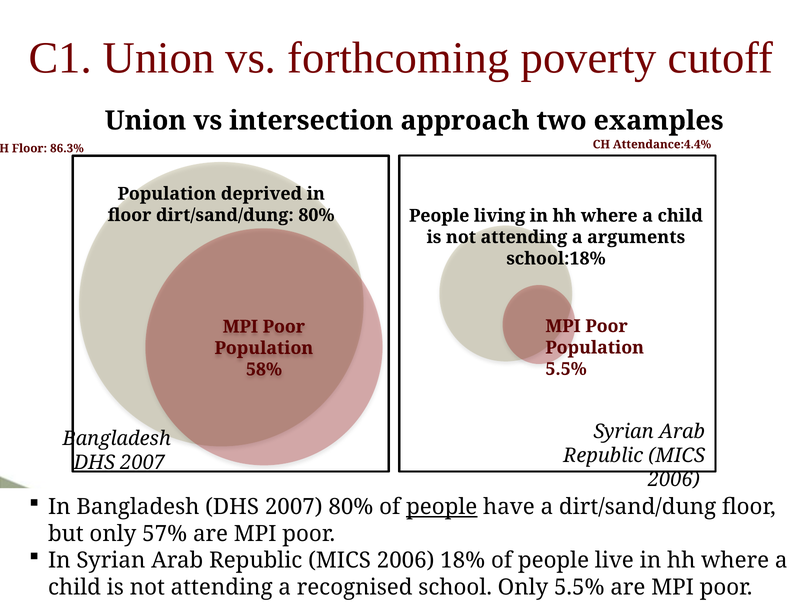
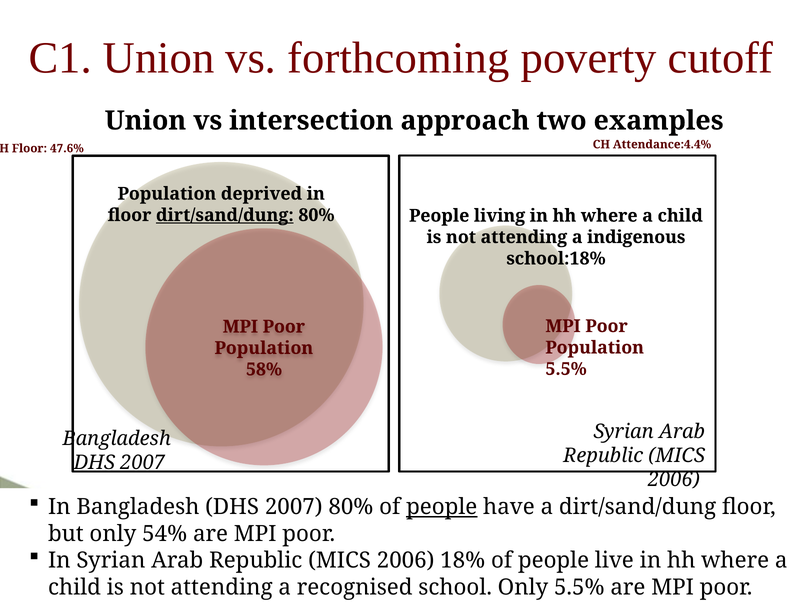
86.3%: 86.3% -> 47.6%
dirt/sand/dung at (225, 215) underline: none -> present
arguments: arguments -> indigenous
57%: 57% -> 54%
